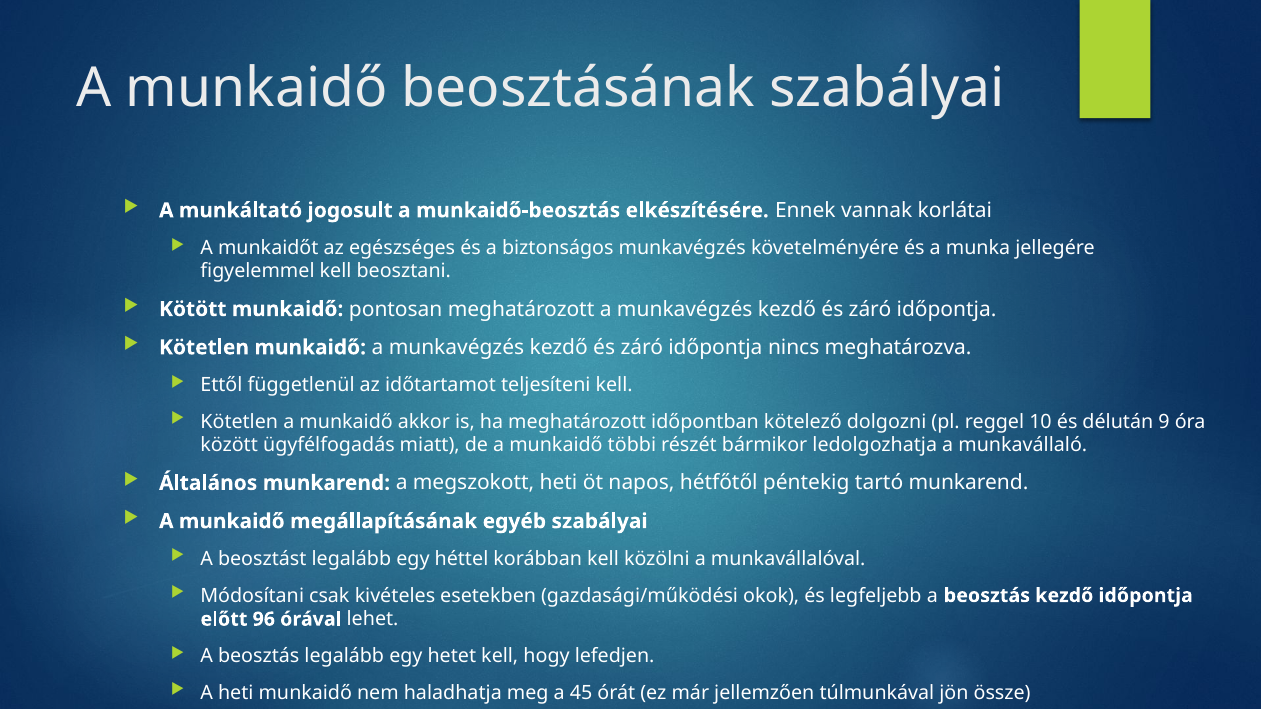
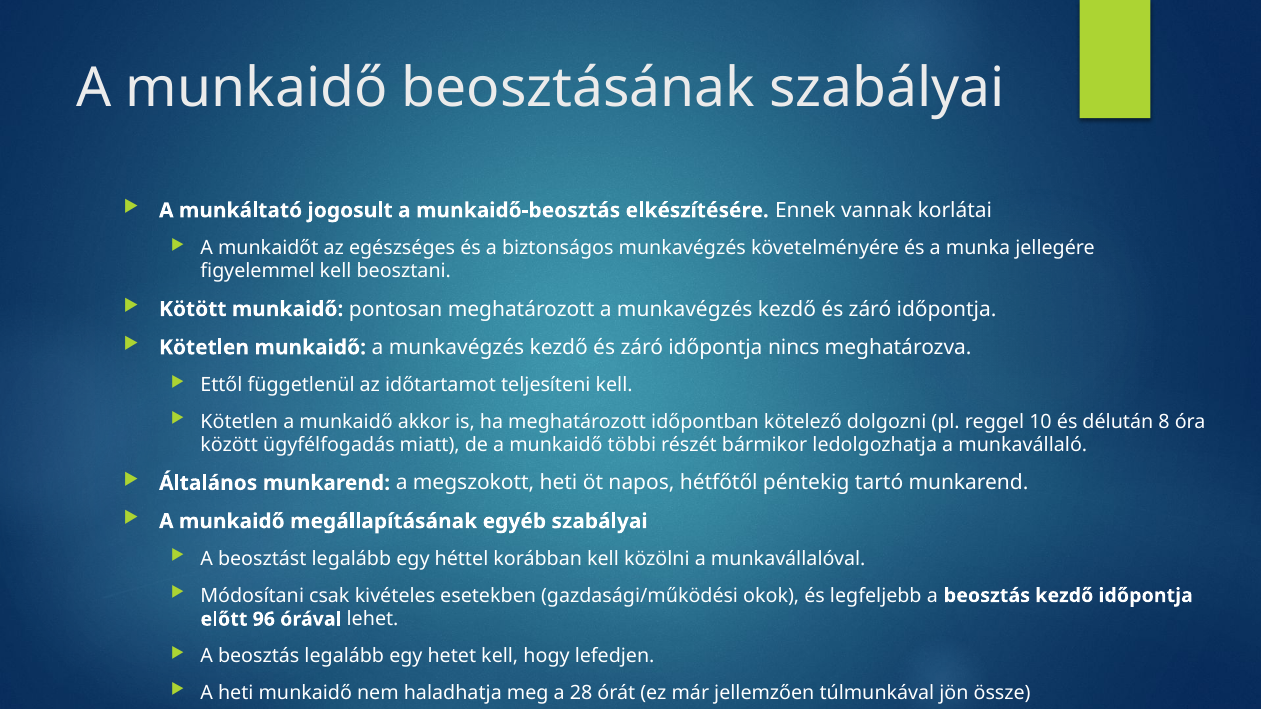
9: 9 -> 8
45: 45 -> 28
